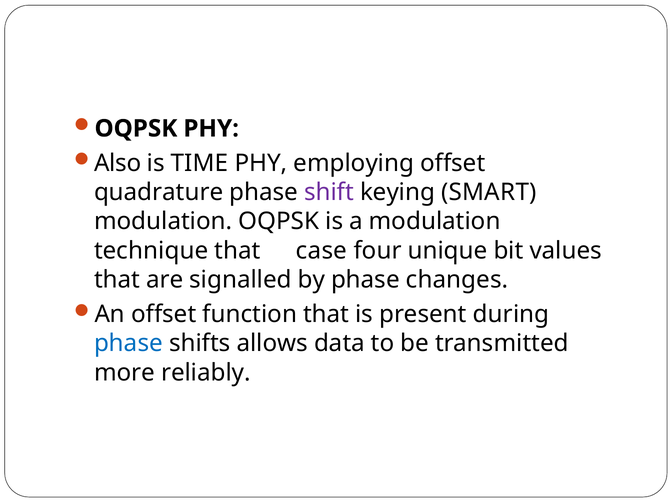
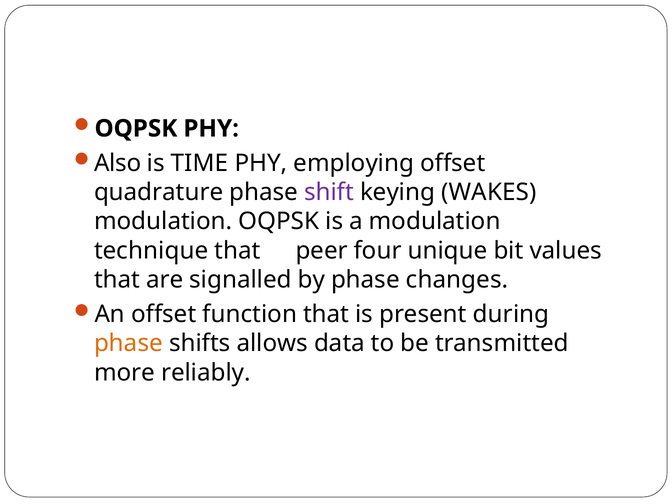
SMART: SMART -> WAKES
case: case -> peer
phase at (128, 343) colour: blue -> orange
